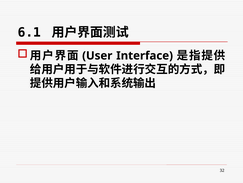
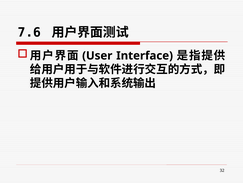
6.1: 6.1 -> 7.6
